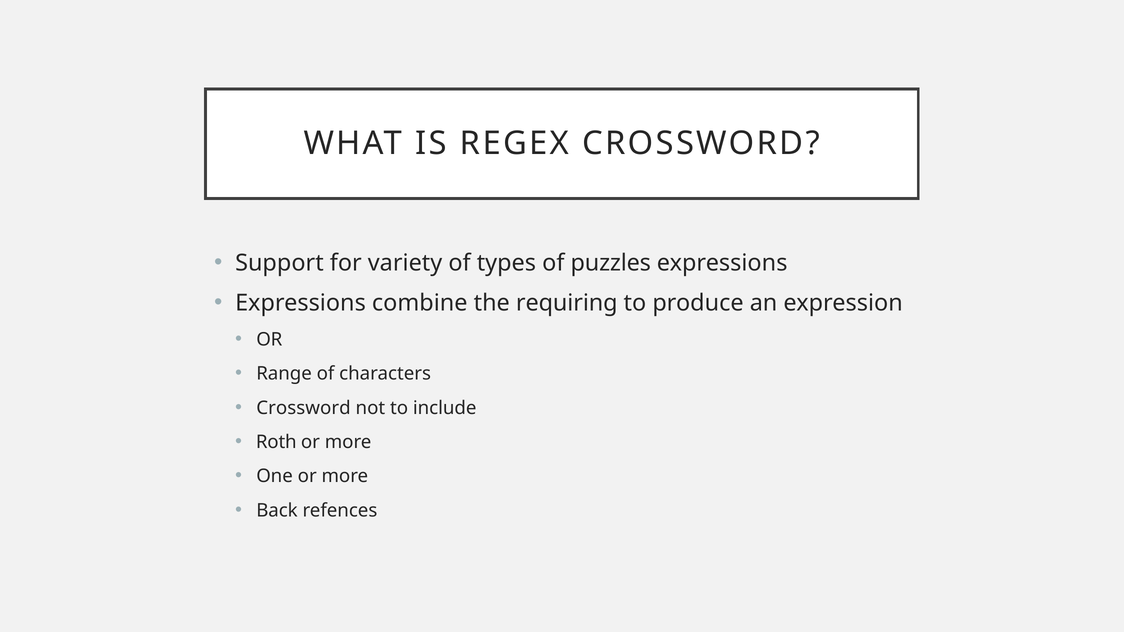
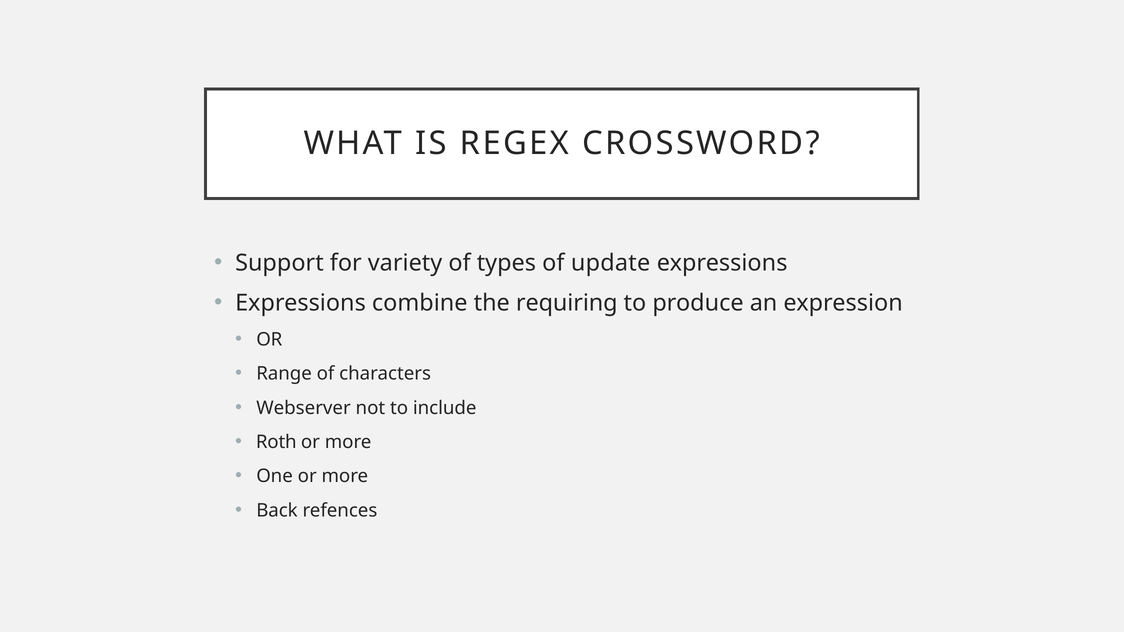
puzzles: puzzles -> update
Crossword at (304, 408): Crossword -> Webserver
